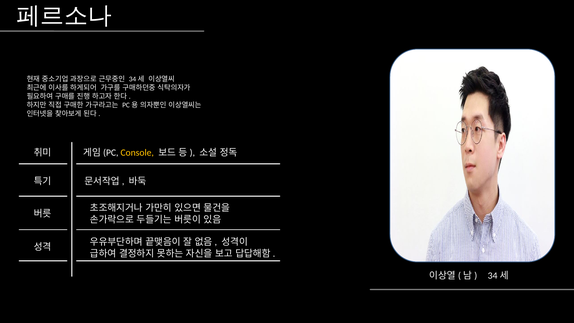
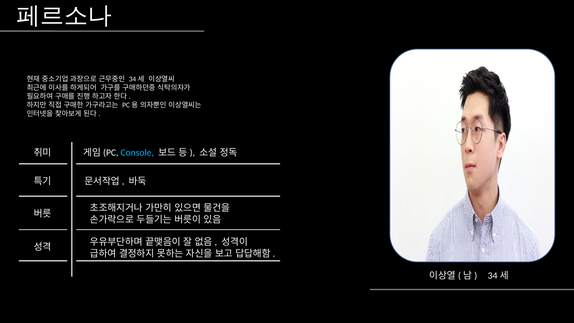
Console colour: yellow -> light blue
